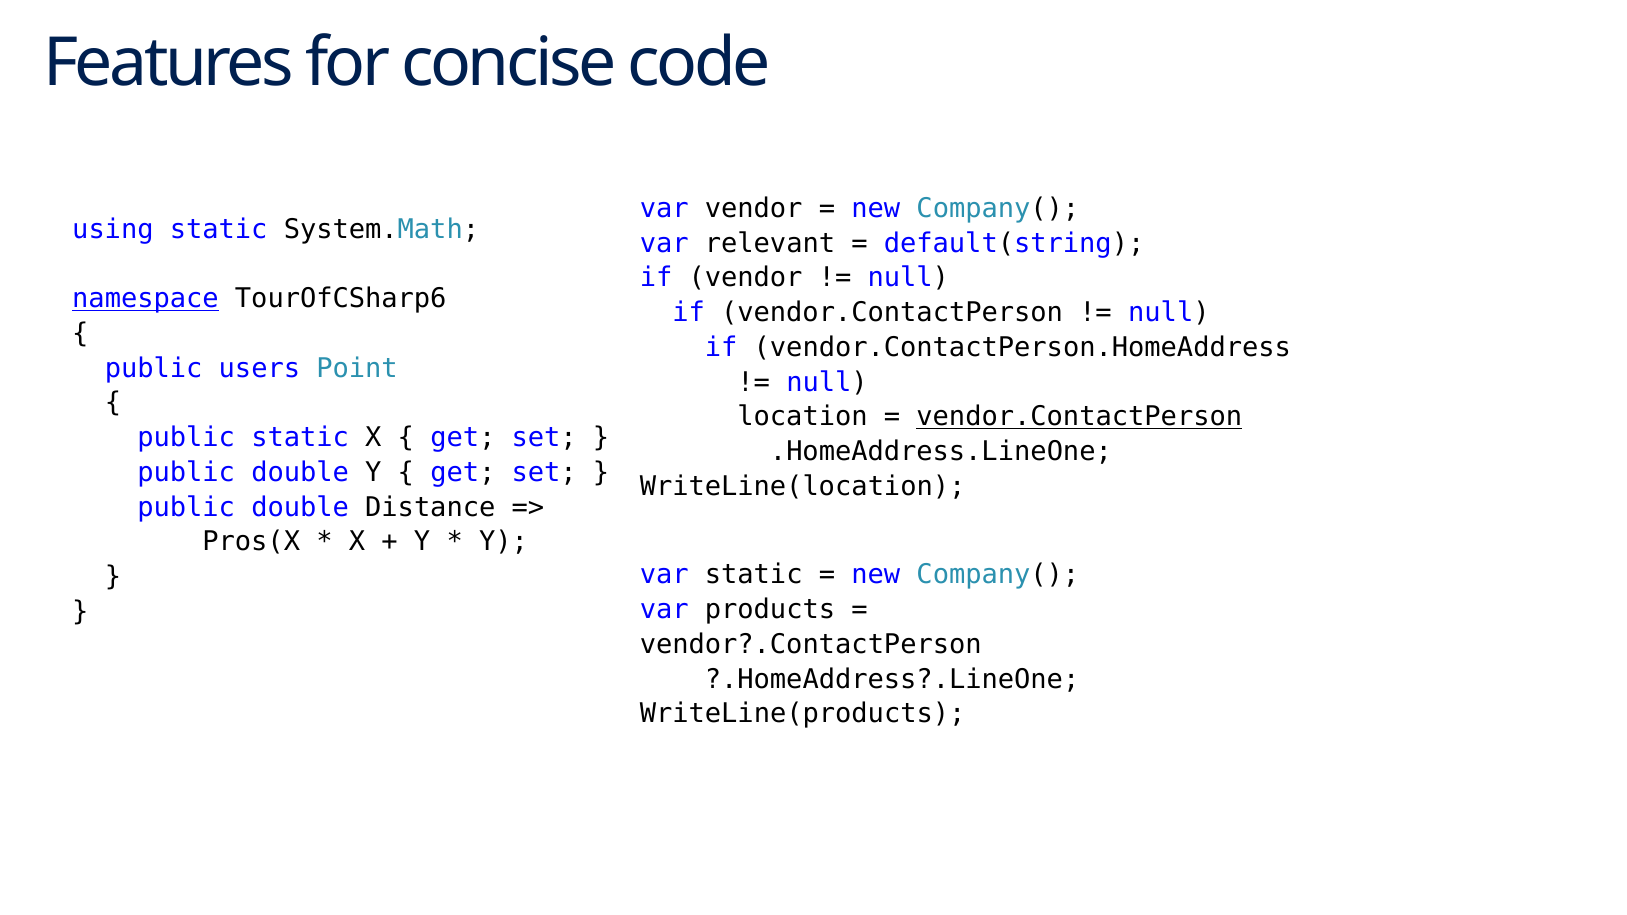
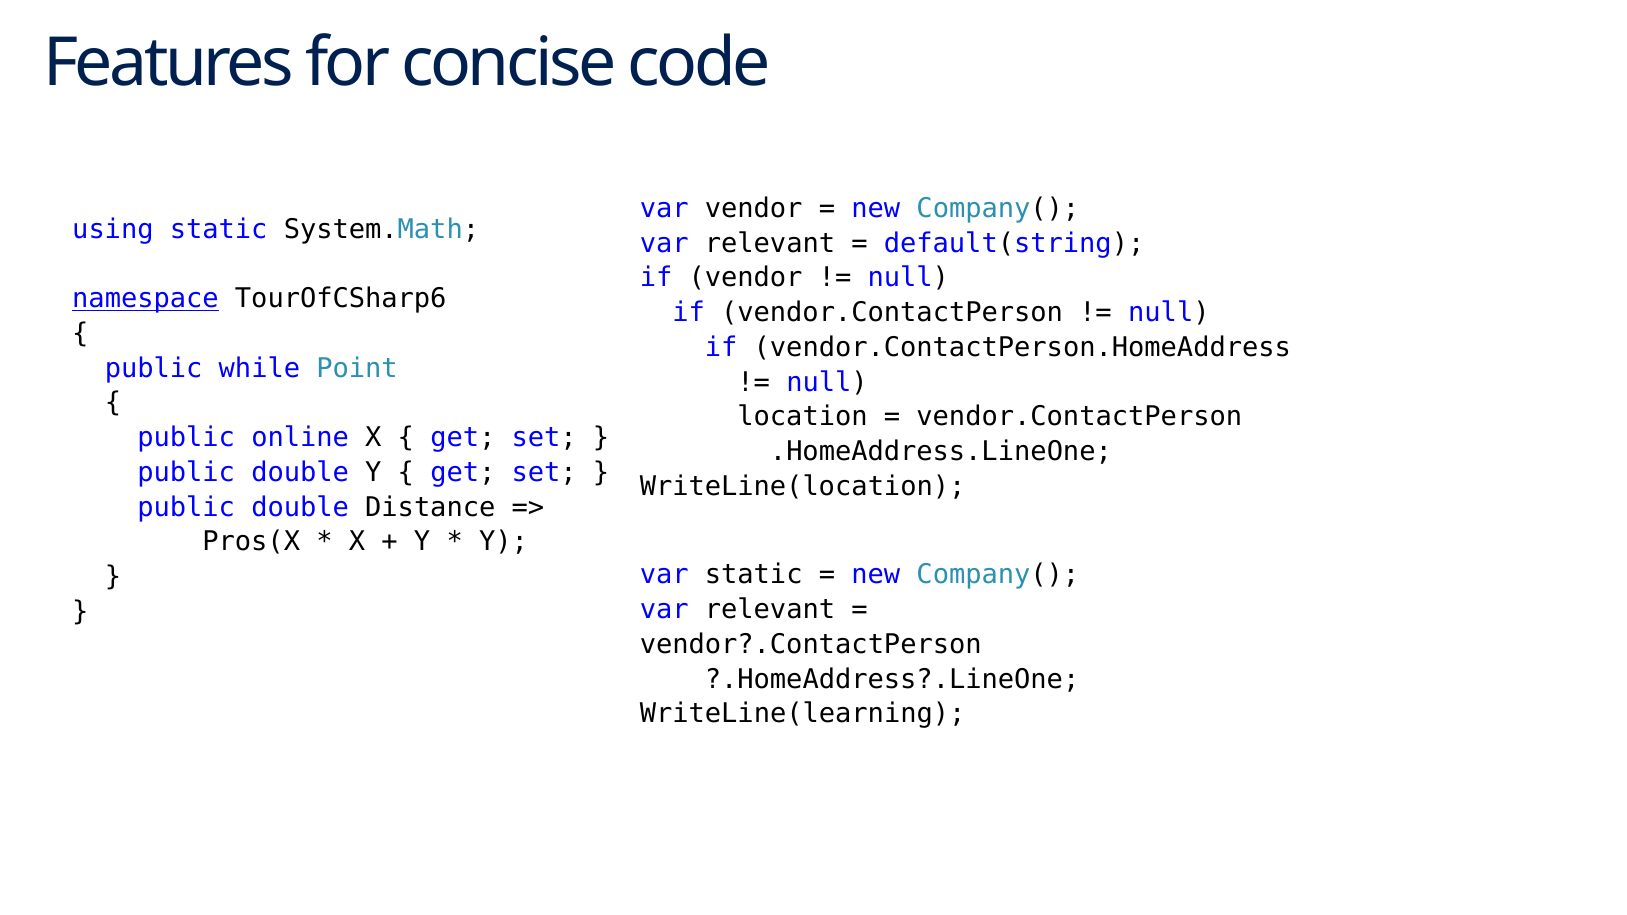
users: users -> while
vendor.ContactPerson at (1079, 417) underline: present -> none
public static: static -> online
products at (770, 610): products -> relevant
WriteLine(products: WriteLine(products -> WriteLine(learning
